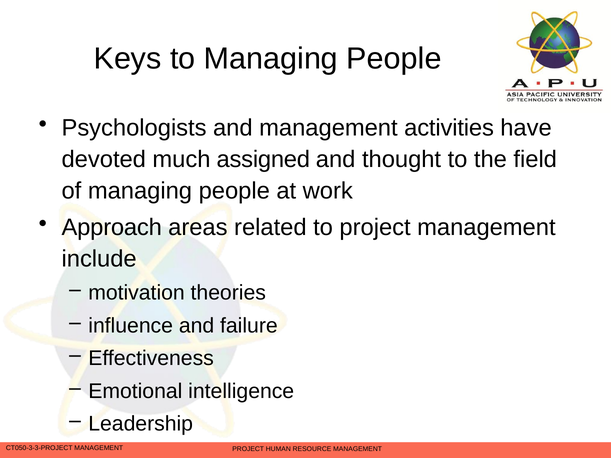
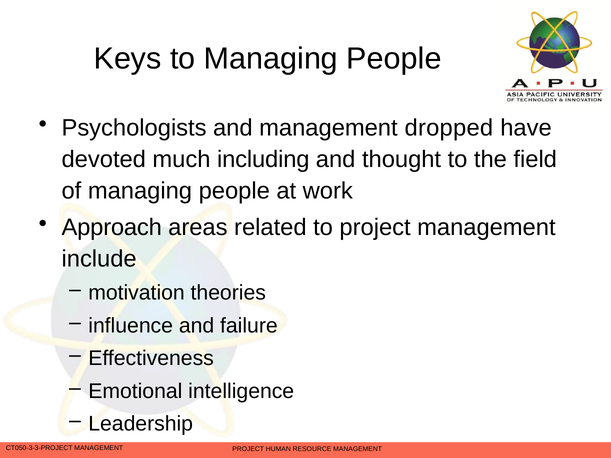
activities: activities -> dropped
assigned: assigned -> including
